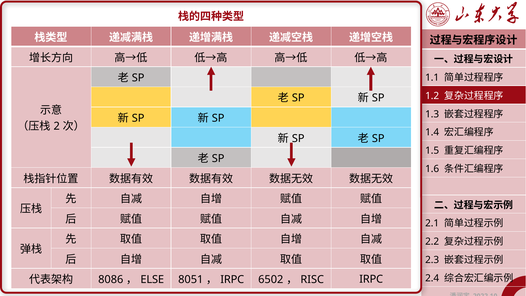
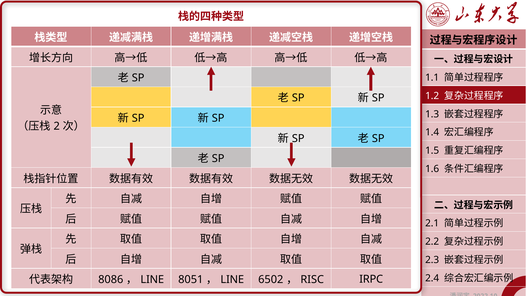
ELSE at (152, 279): ELSE -> LINE
IRPC at (232, 279): IRPC -> LINE
